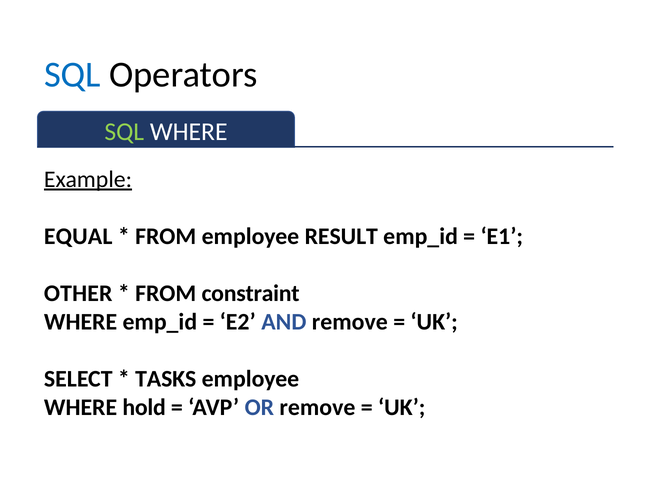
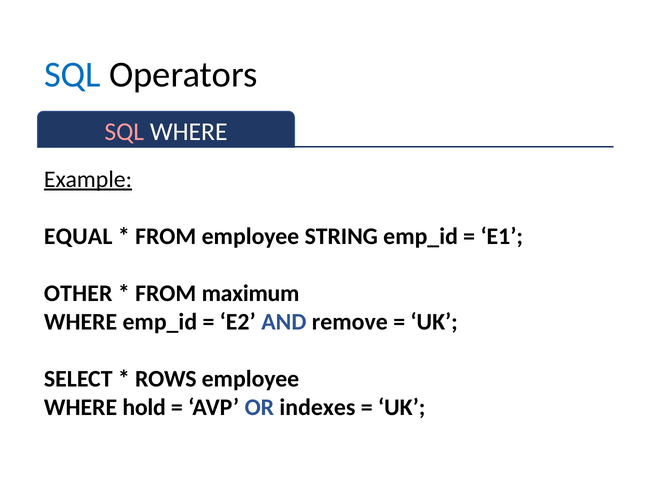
SQL at (124, 132) colour: light green -> pink
RESULT: RESULT -> STRING
constraint: constraint -> maximum
TASKS: TASKS -> ROWS
OR remove: remove -> indexes
